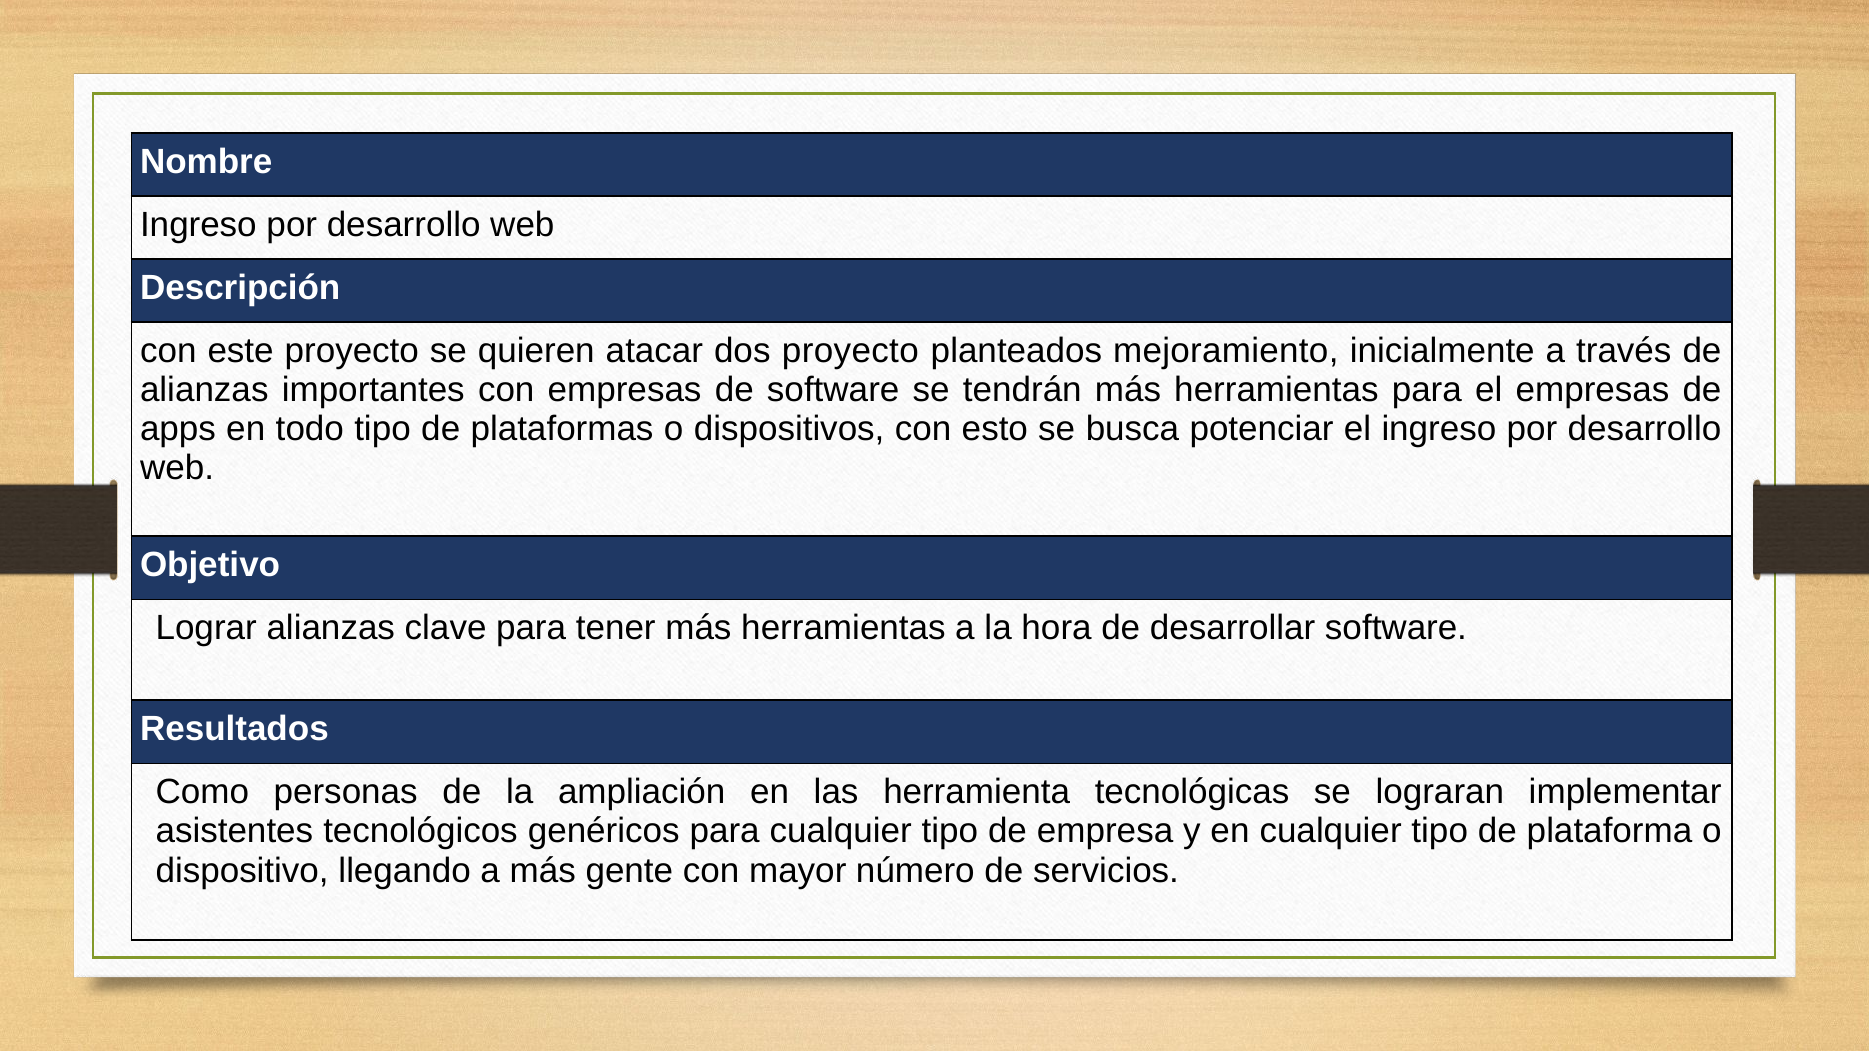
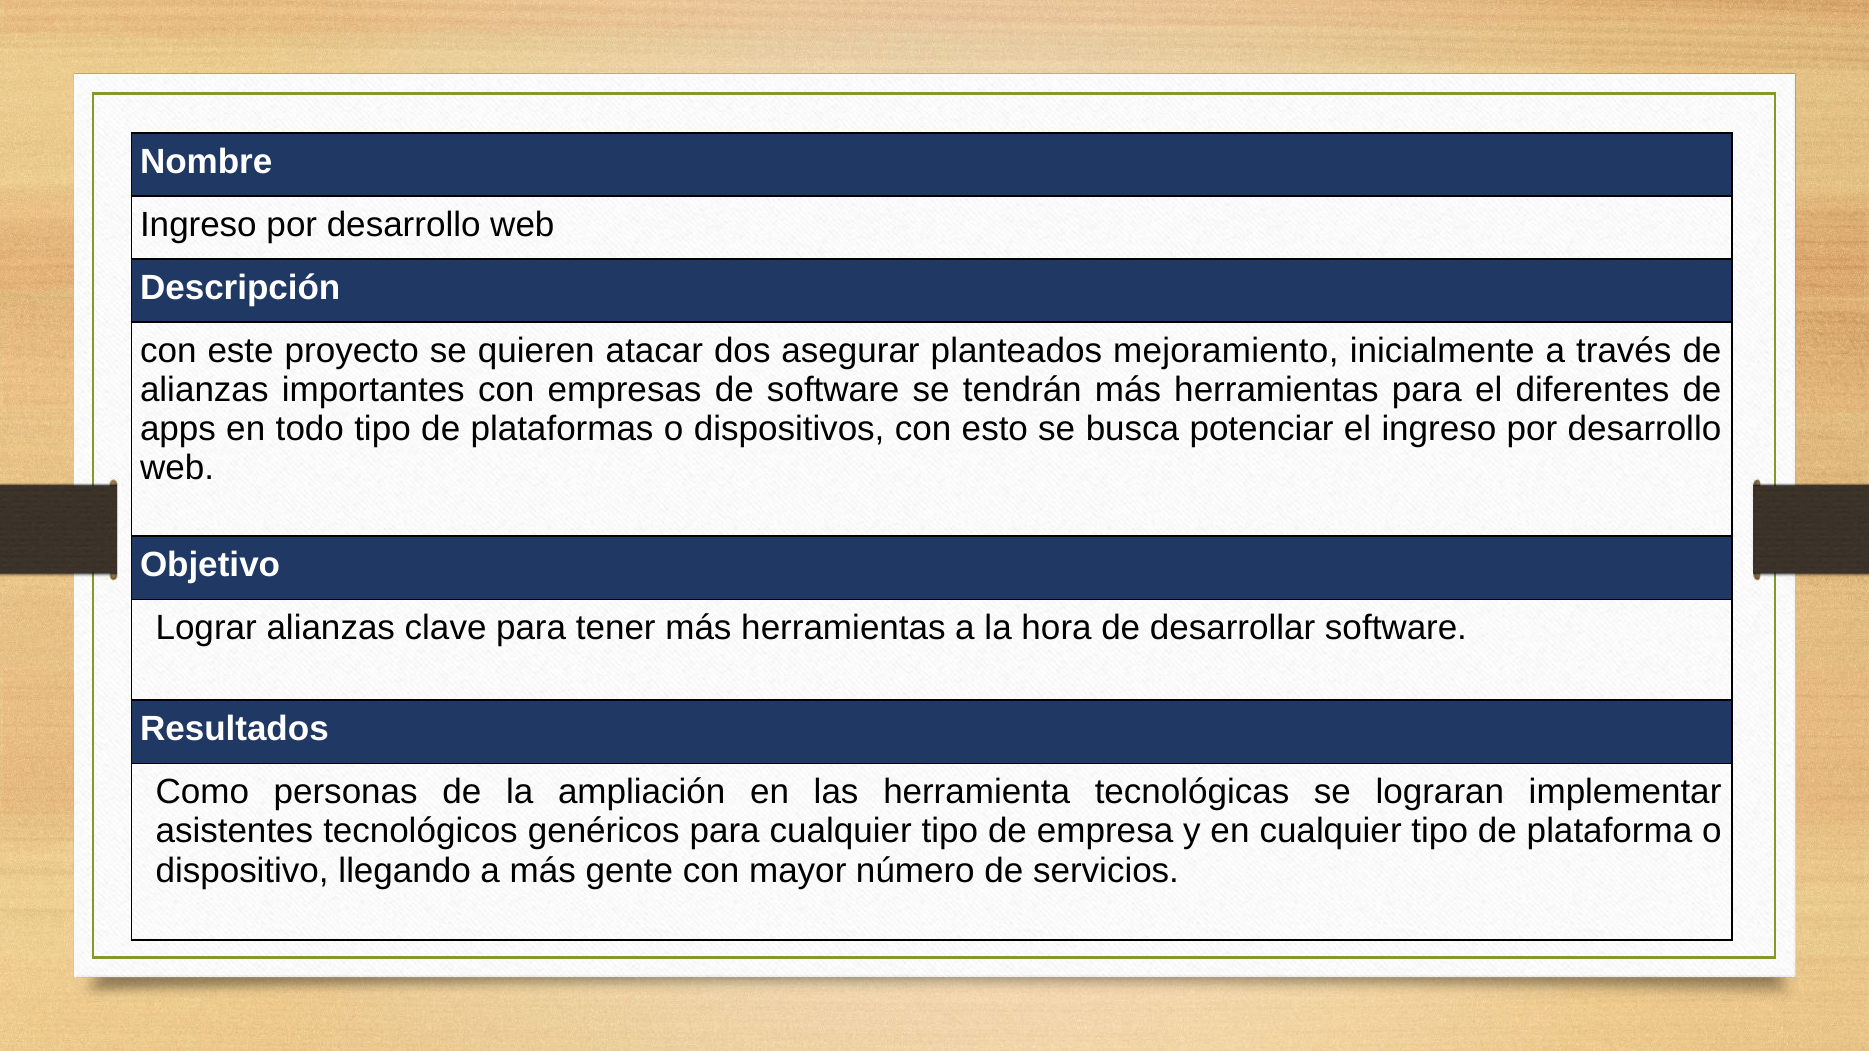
dos proyecto: proyecto -> asegurar
el empresas: empresas -> diferentes
